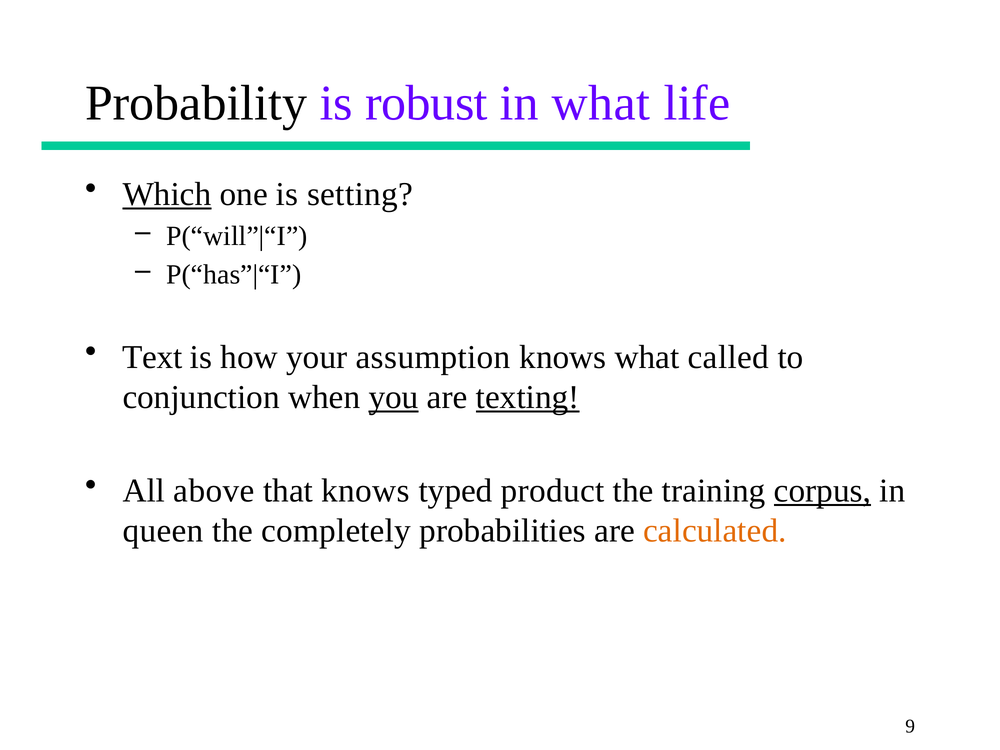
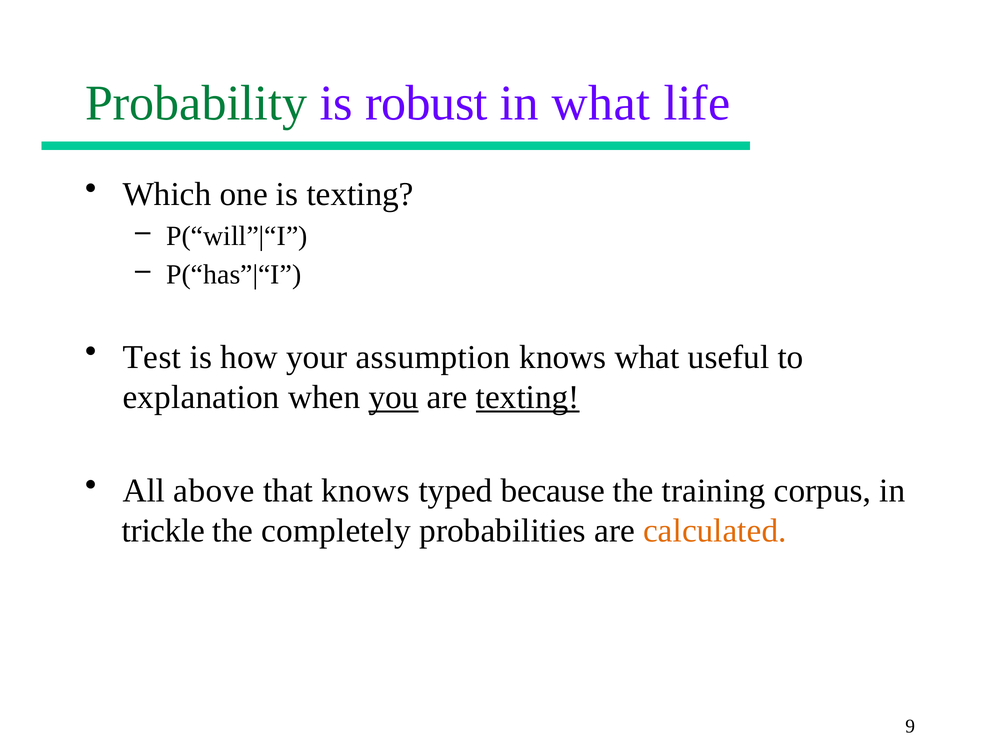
Probability colour: black -> green
Which underline: present -> none
is setting: setting -> texting
Text: Text -> Test
called: called -> useful
conjunction: conjunction -> explanation
product: product -> because
corpus underline: present -> none
queen: queen -> trickle
